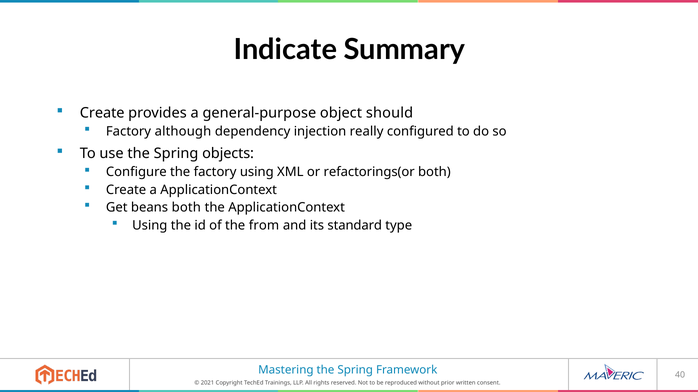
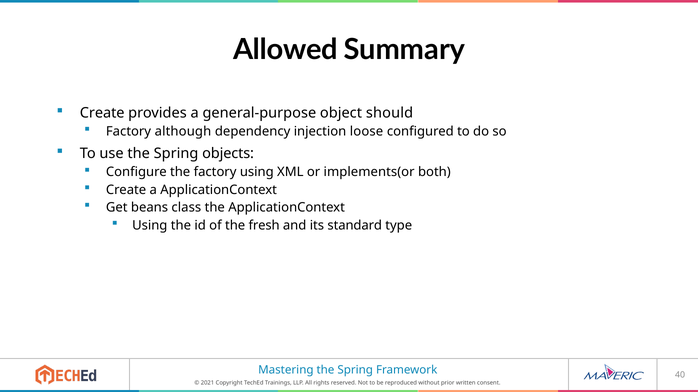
Indicate: Indicate -> Allowed
really: really -> loose
refactorings(or: refactorings(or -> implements(or
beans both: both -> class
from: from -> fresh
